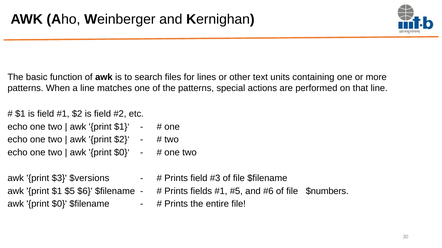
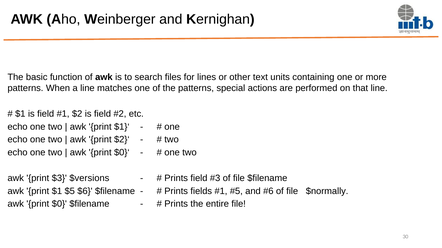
$numbers: $numbers -> $normally
